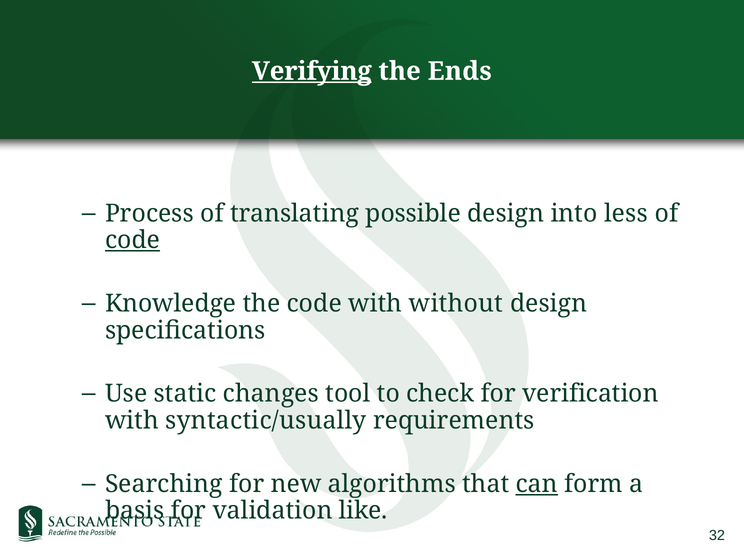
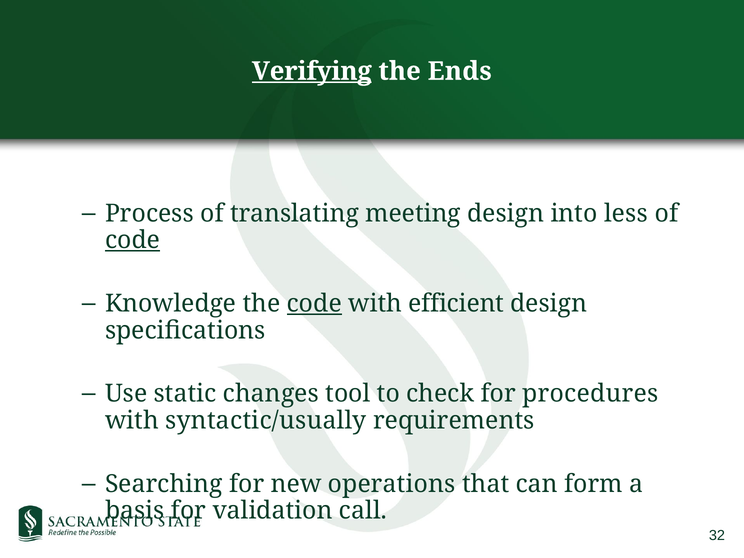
possible: possible -> meeting
code at (314, 304) underline: none -> present
without: without -> efficient
verification: verification -> procedures
algorithms: algorithms -> operations
can underline: present -> none
like: like -> call
